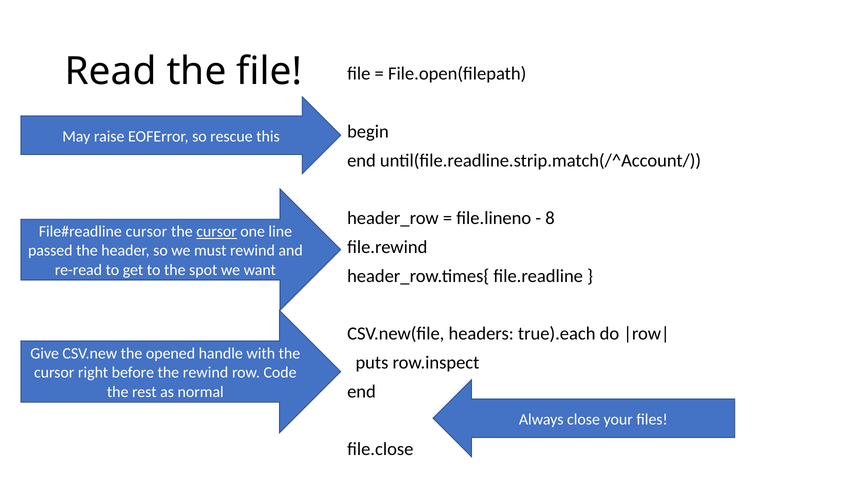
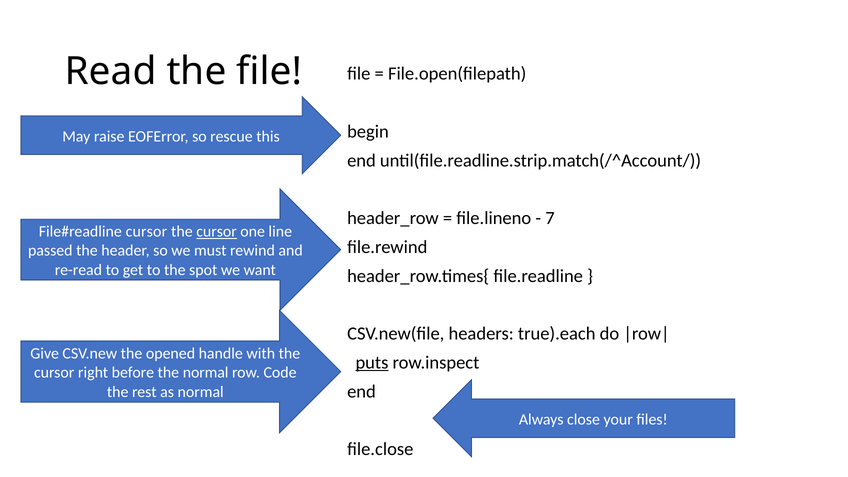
8: 8 -> 7
puts underline: none -> present
the rewind: rewind -> normal
